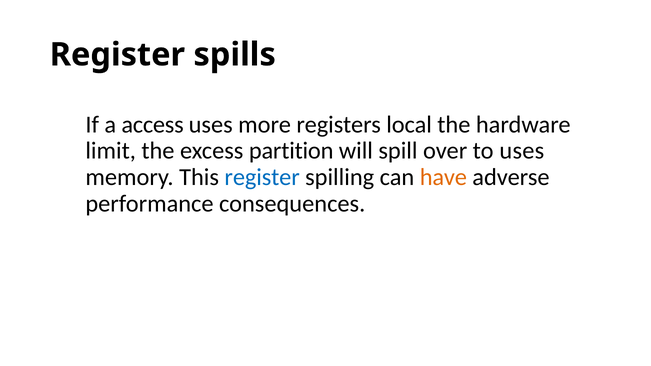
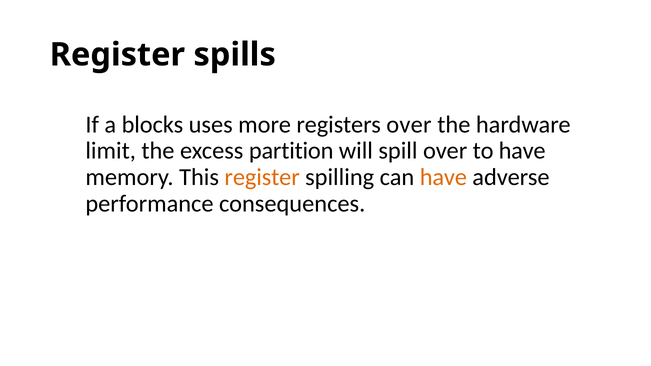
access: access -> blocks
registers local: local -> over
to uses: uses -> have
register at (262, 177) colour: blue -> orange
